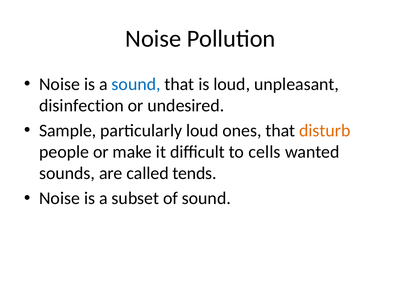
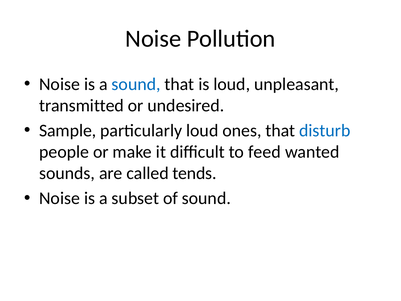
disinfection: disinfection -> transmitted
disturb colour: orange -> blue
cells: cells -> feed
